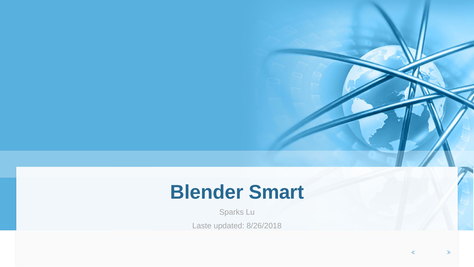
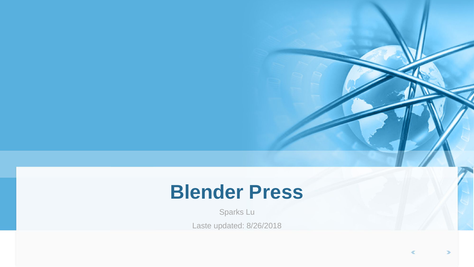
Smart: Smart -> Press
